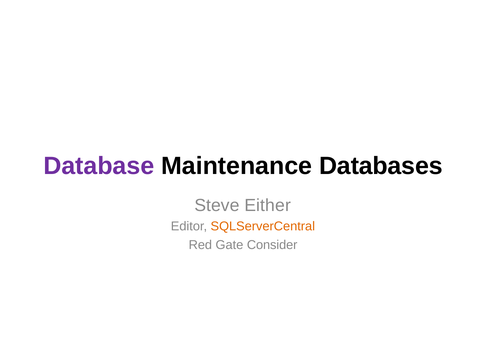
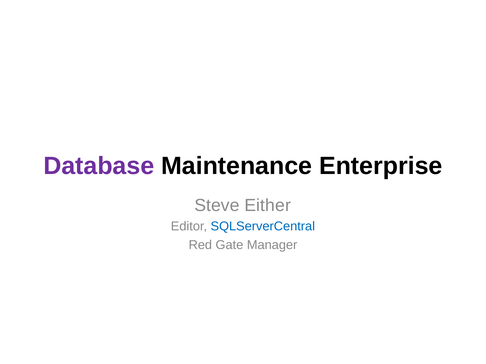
Databases: Databases -> Enterprise
SQLServerCentral colour: orange -> blue
Consider: Consider -> Manager
